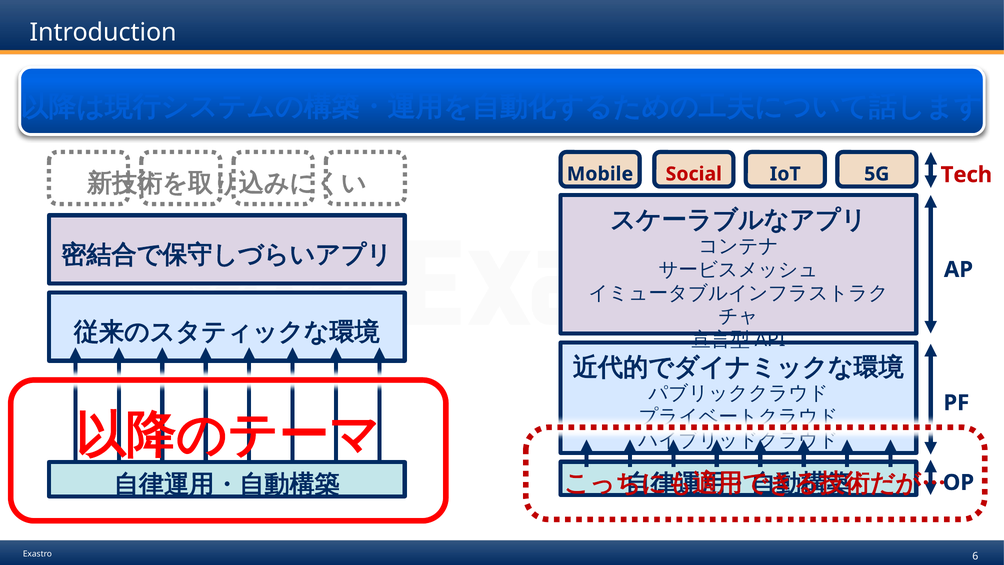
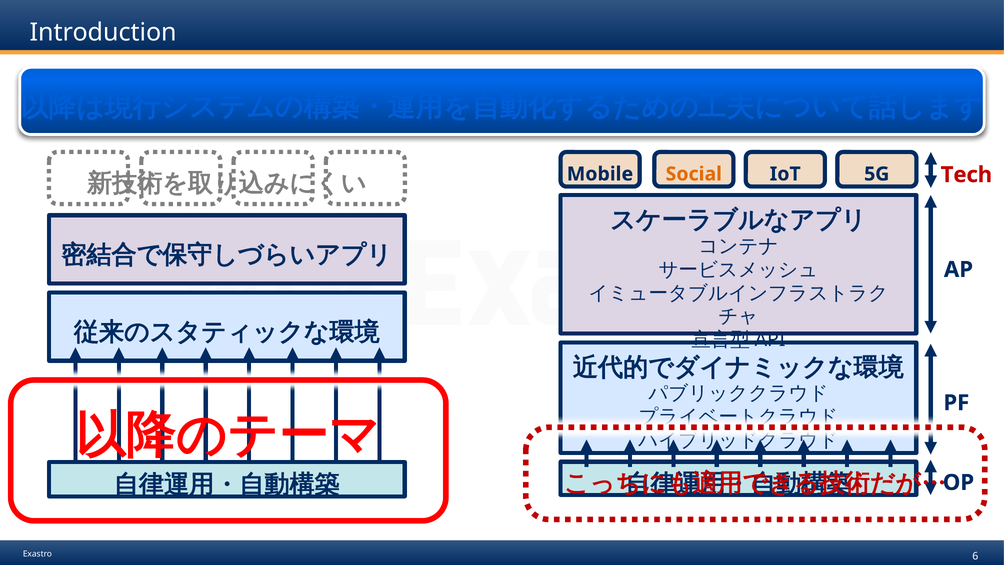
Social colour: red -> orange
